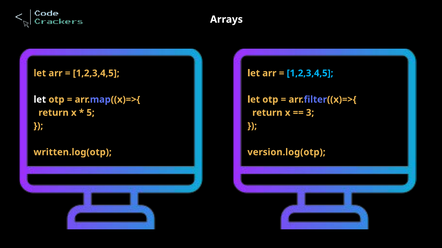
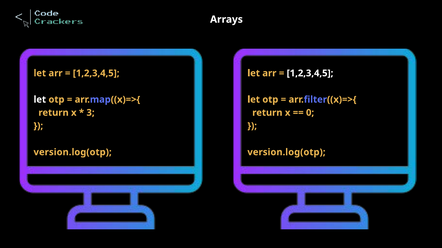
1,2,3,4,5 at (310, 73) colour: light blue -> white
5: 5 -> 3
3: 3 -> 0
written.log(otp at (73, 153): written.log(otp -> version.log(otp
